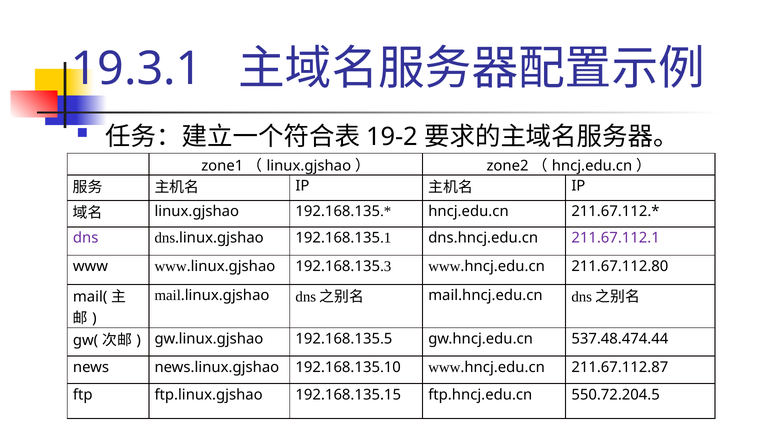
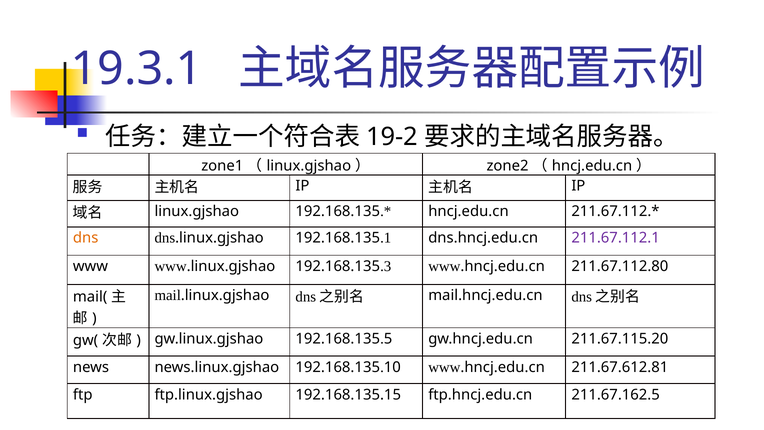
dns at (86, 238) colour: purple -> orange
537.48.474.44: 537.48.474.44 -> 211.67.115.20
211.67.112.87: 211.67.112.87 -> 211.67.612.81
550.72.204.5: 550.72.204.5 -> 211.67.162.5
